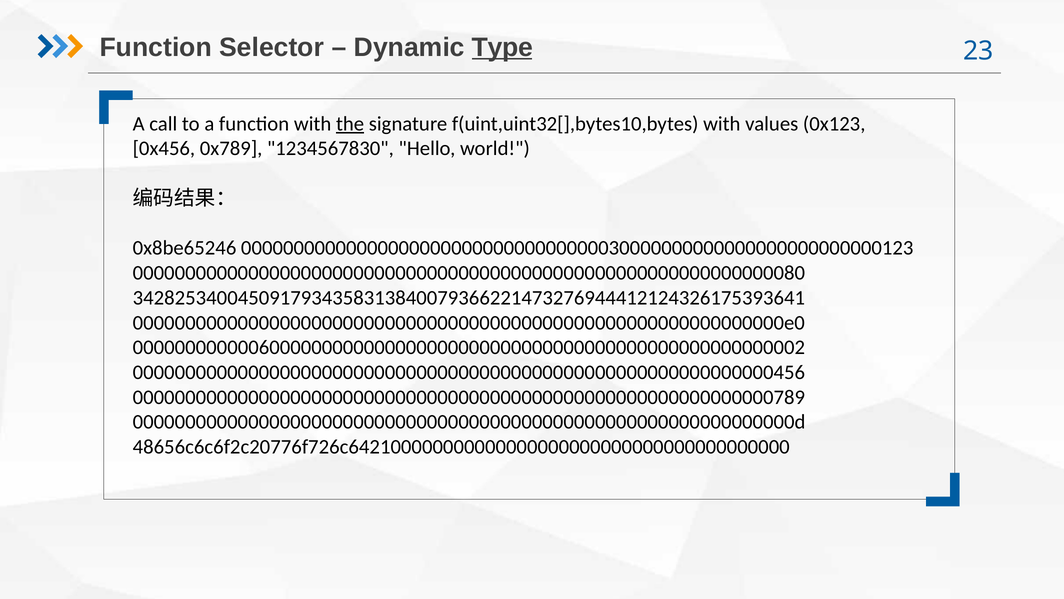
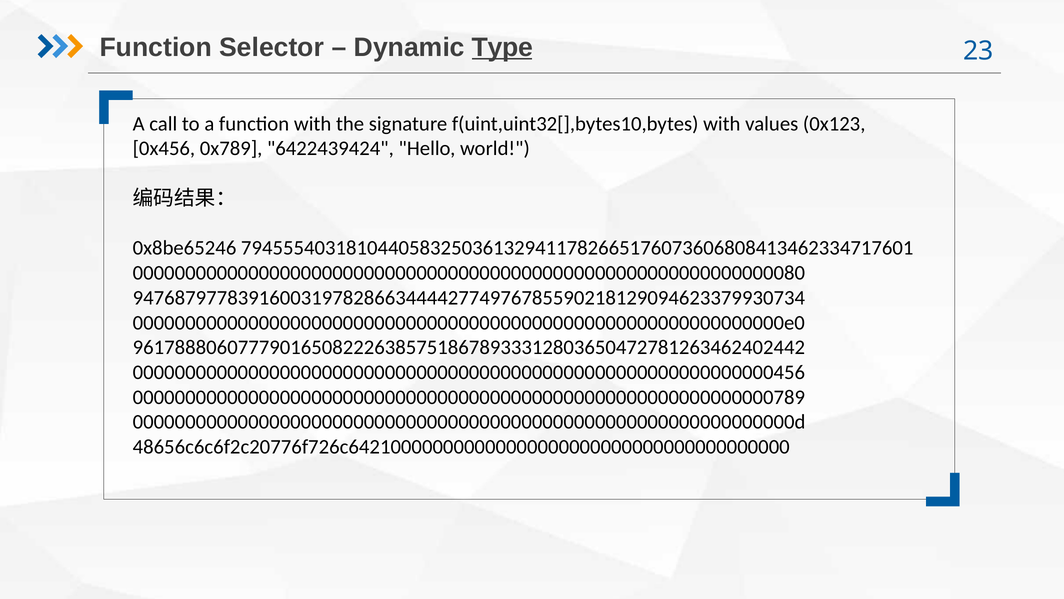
the underline: present -> none
1234567830: 1234567830 -> 6422439424
0000000000000000000000000000000000030000000000000000000000000123: 0000000000000000000000000000000000030000000000000000000000000123 -> 7945554031810440583250361329411782665176073606808413462334717601
3428253400450917934358313840079366221473276944412124326175393641: 3428253400450917934358313840079366221473276944412124326175393641 -> 9476879778391600319782866344442774976785590218129094623379930734
0000000000006000000000000000000000000000000000000000000000000002: 0000000000006000000000000000000000000000000000000000000000000002 -> 9617888060777901650822263857518678933312803650472781263462402442
